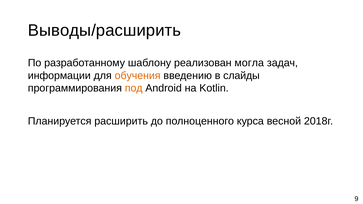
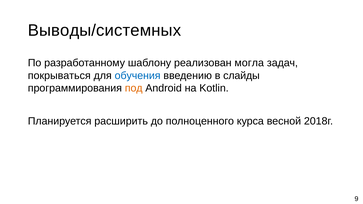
Выводы/расширить: Выводы/расширить -> Выводы/системных
информации: информации -> покрываться
обучения colour: orange -> blue
